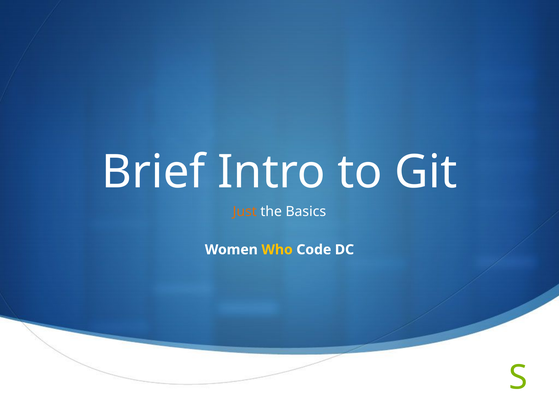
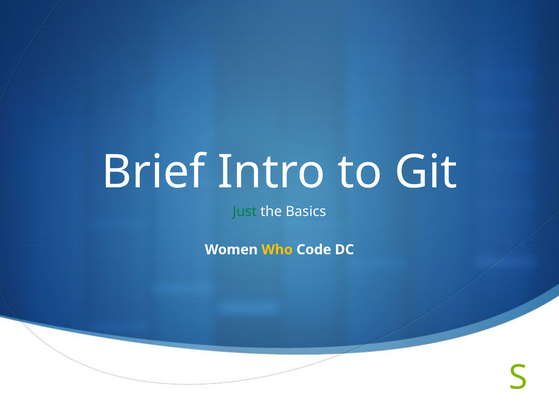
Just colour: orange -> green
